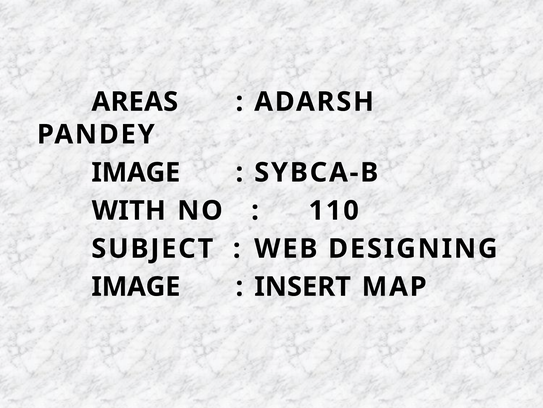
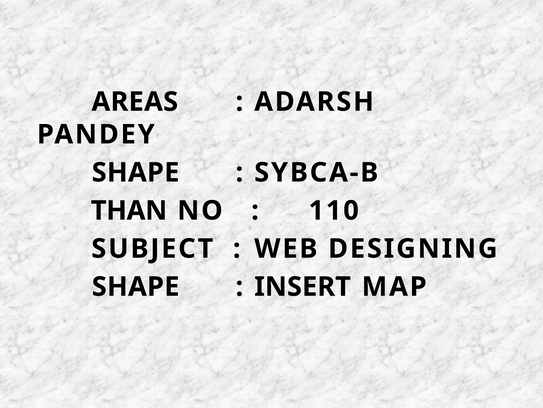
IMAGE at (136, 172): IMAGE -> SHAPE
WITH: WITH -> THAN
IMAGE at (136, 286): IMAGE -> SHAPE
